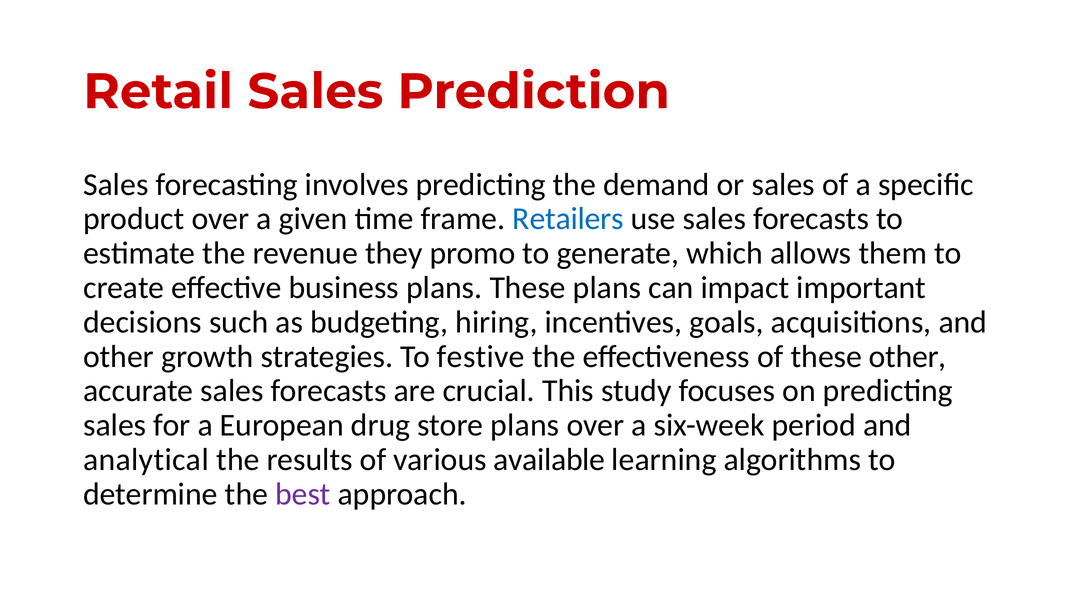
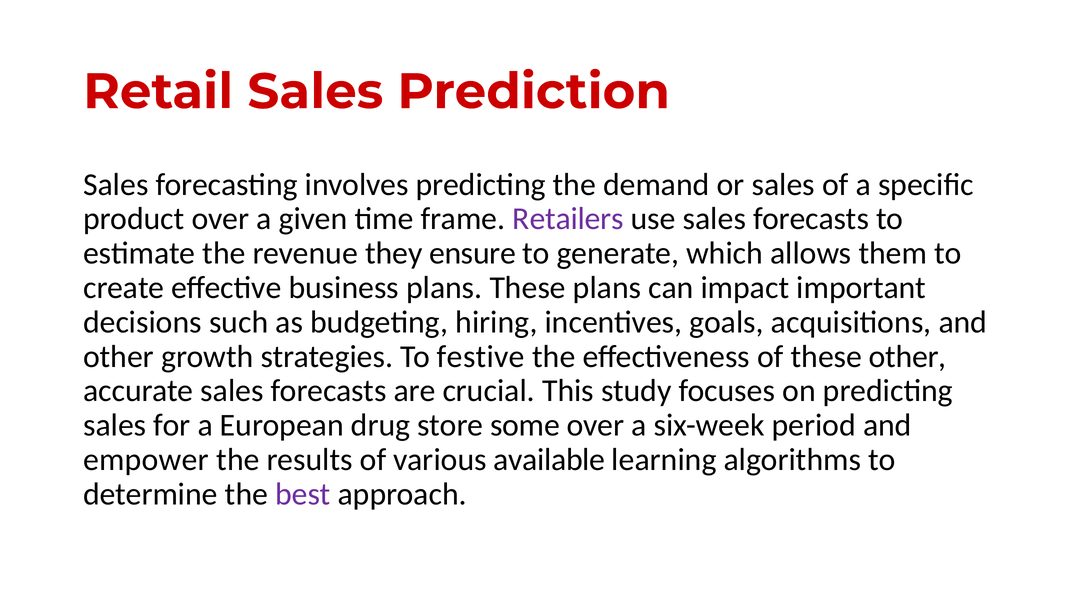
Retailers colour: blue -> purple
promo: promo -> ensure
store plans: plans -> some
analytical: analytical -> empower
